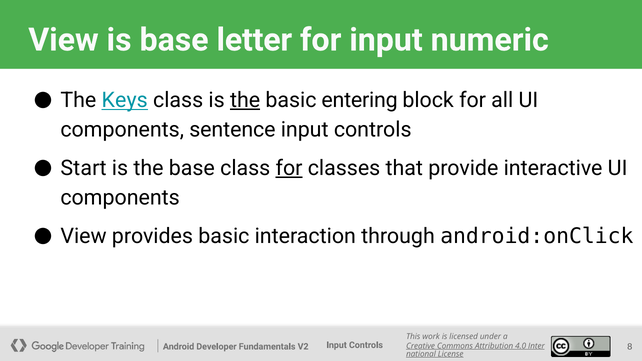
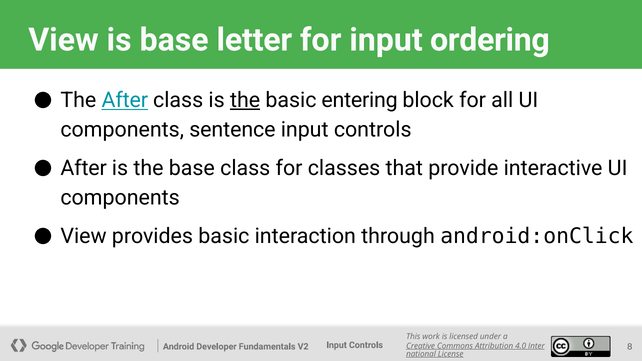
numeric: numeric -> ordering
The Keys: Keys -> After
Start at (83, 168): Start -> After
for at (289, 168) underline: present -> none
